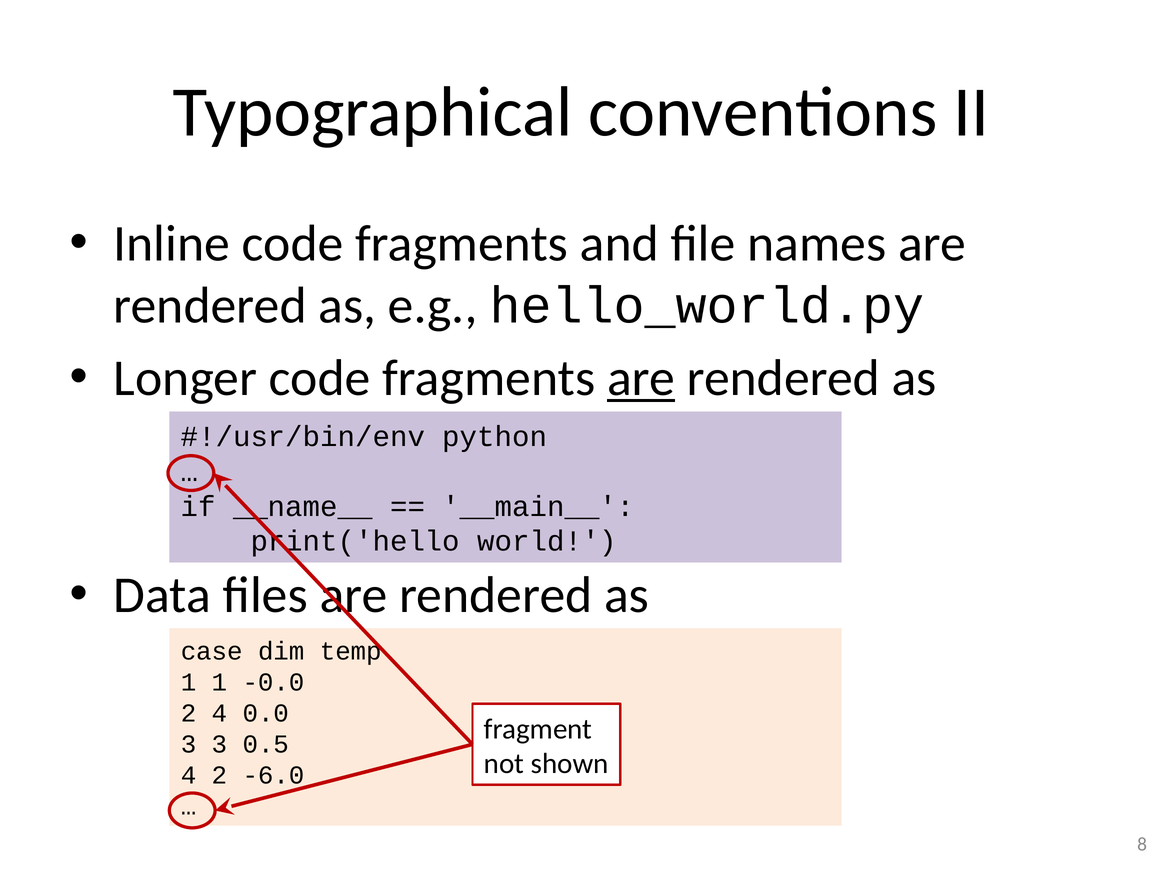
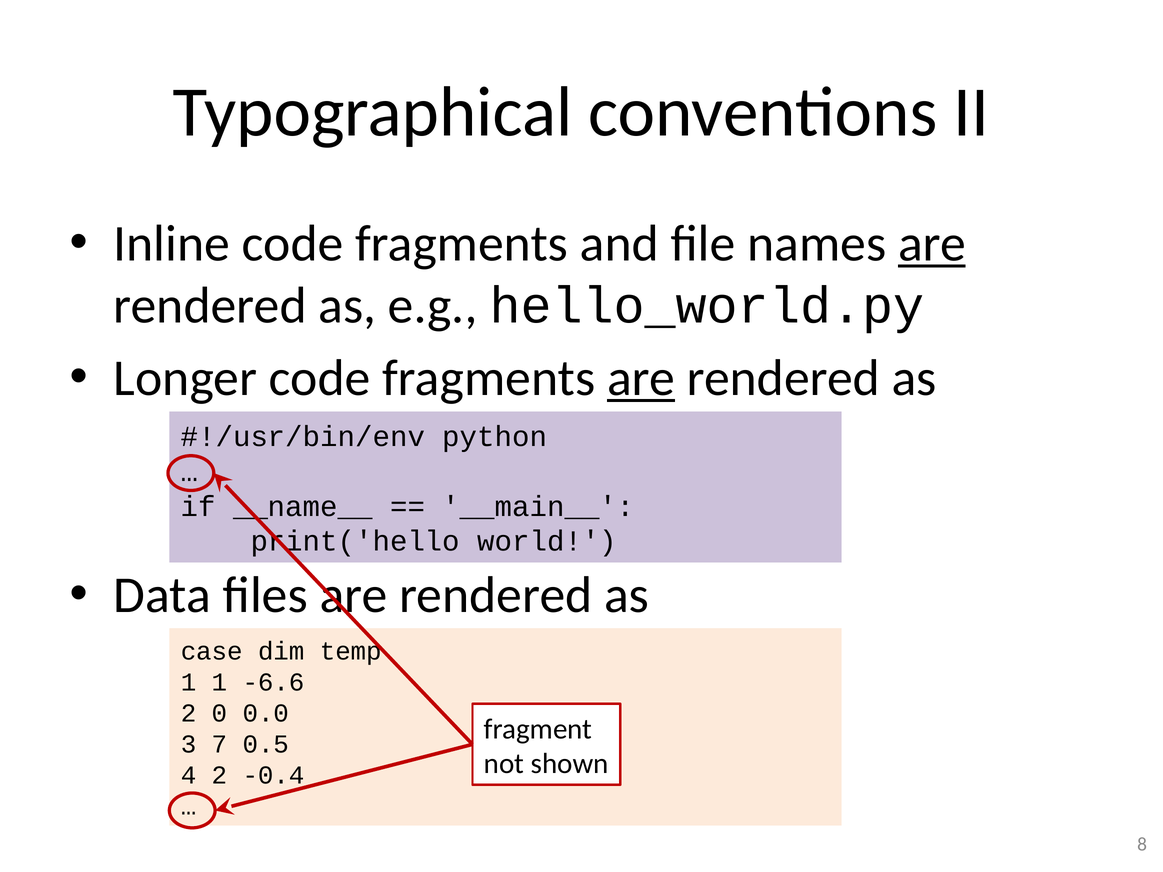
are at (932, 244) underline: none -> present
-0.0: -0.0 -> -6.6
2 4: 4 -> 0
3 3: 3 -> 7
-6.0: -6.0 -> -0.4
